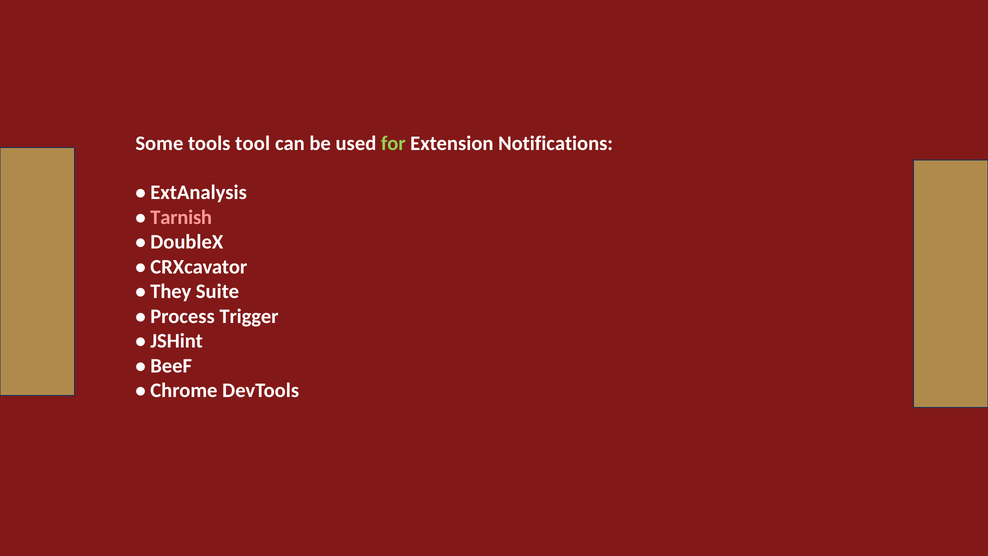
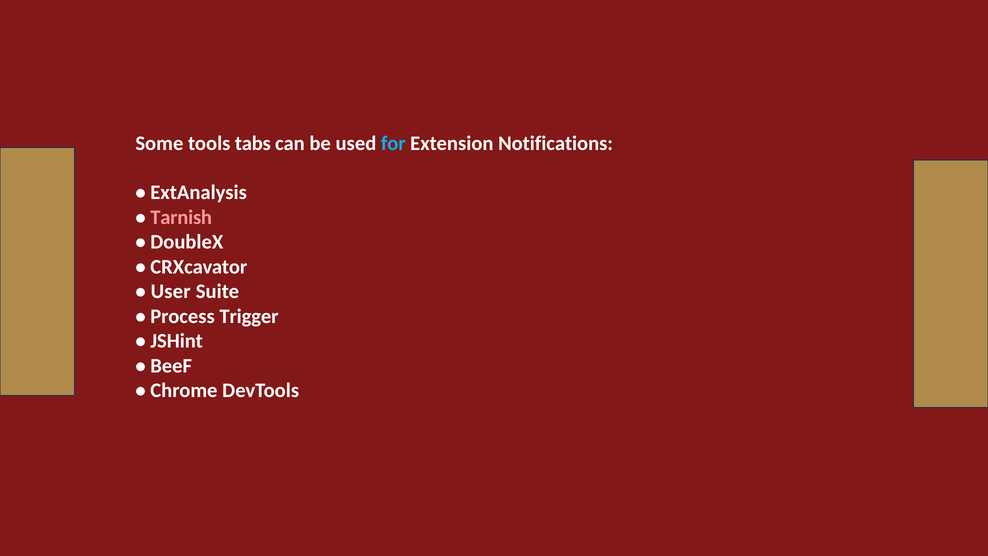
tool: tool -> tabs
for colour: light green -> light blue
They: They -> User
